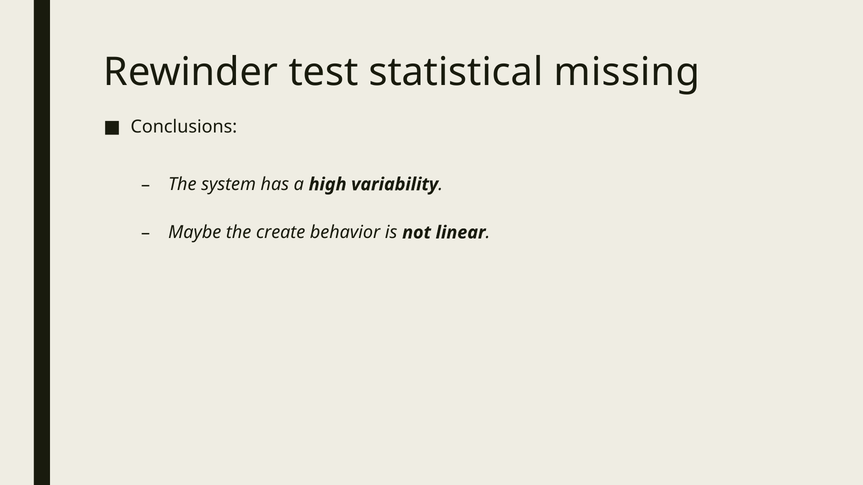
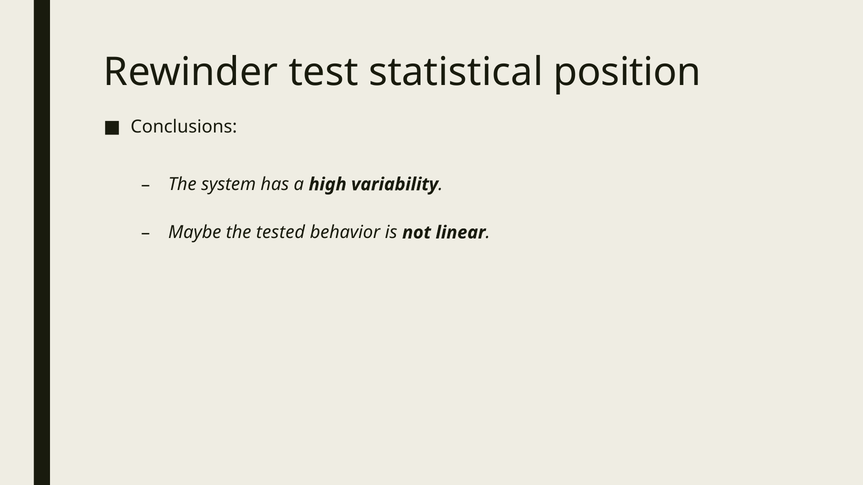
missing: missing -> position
create: create -> tested
